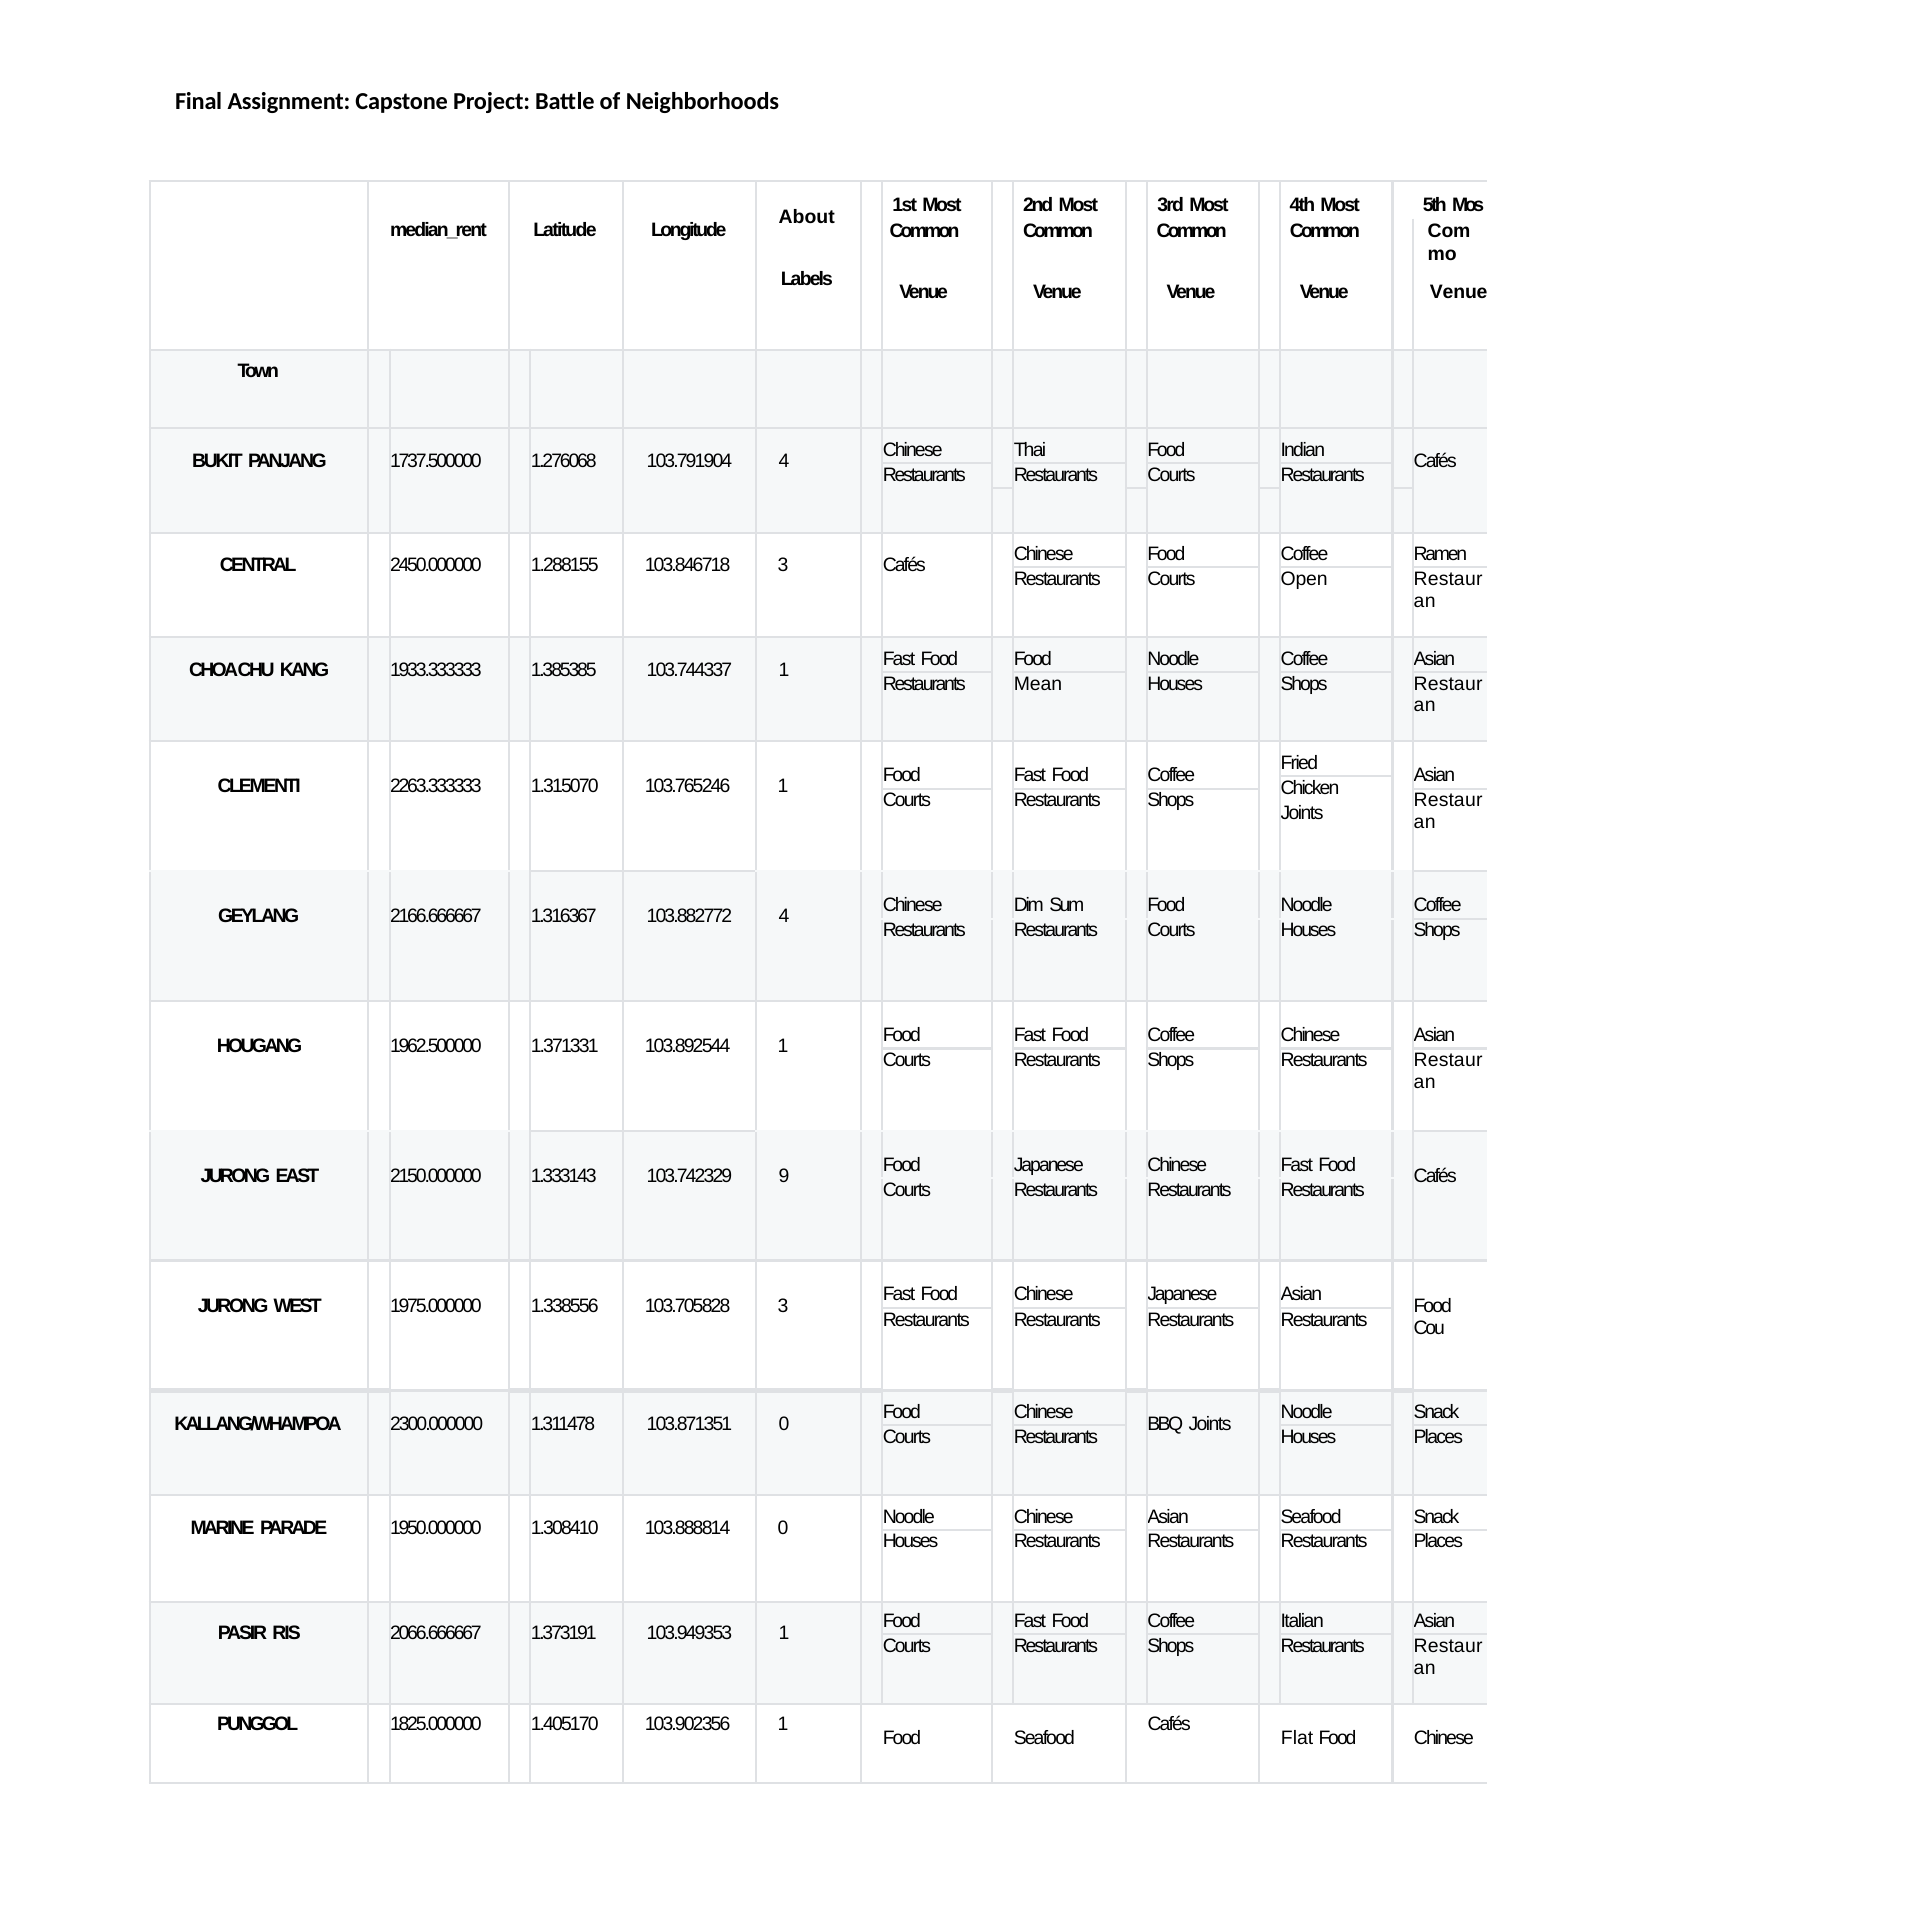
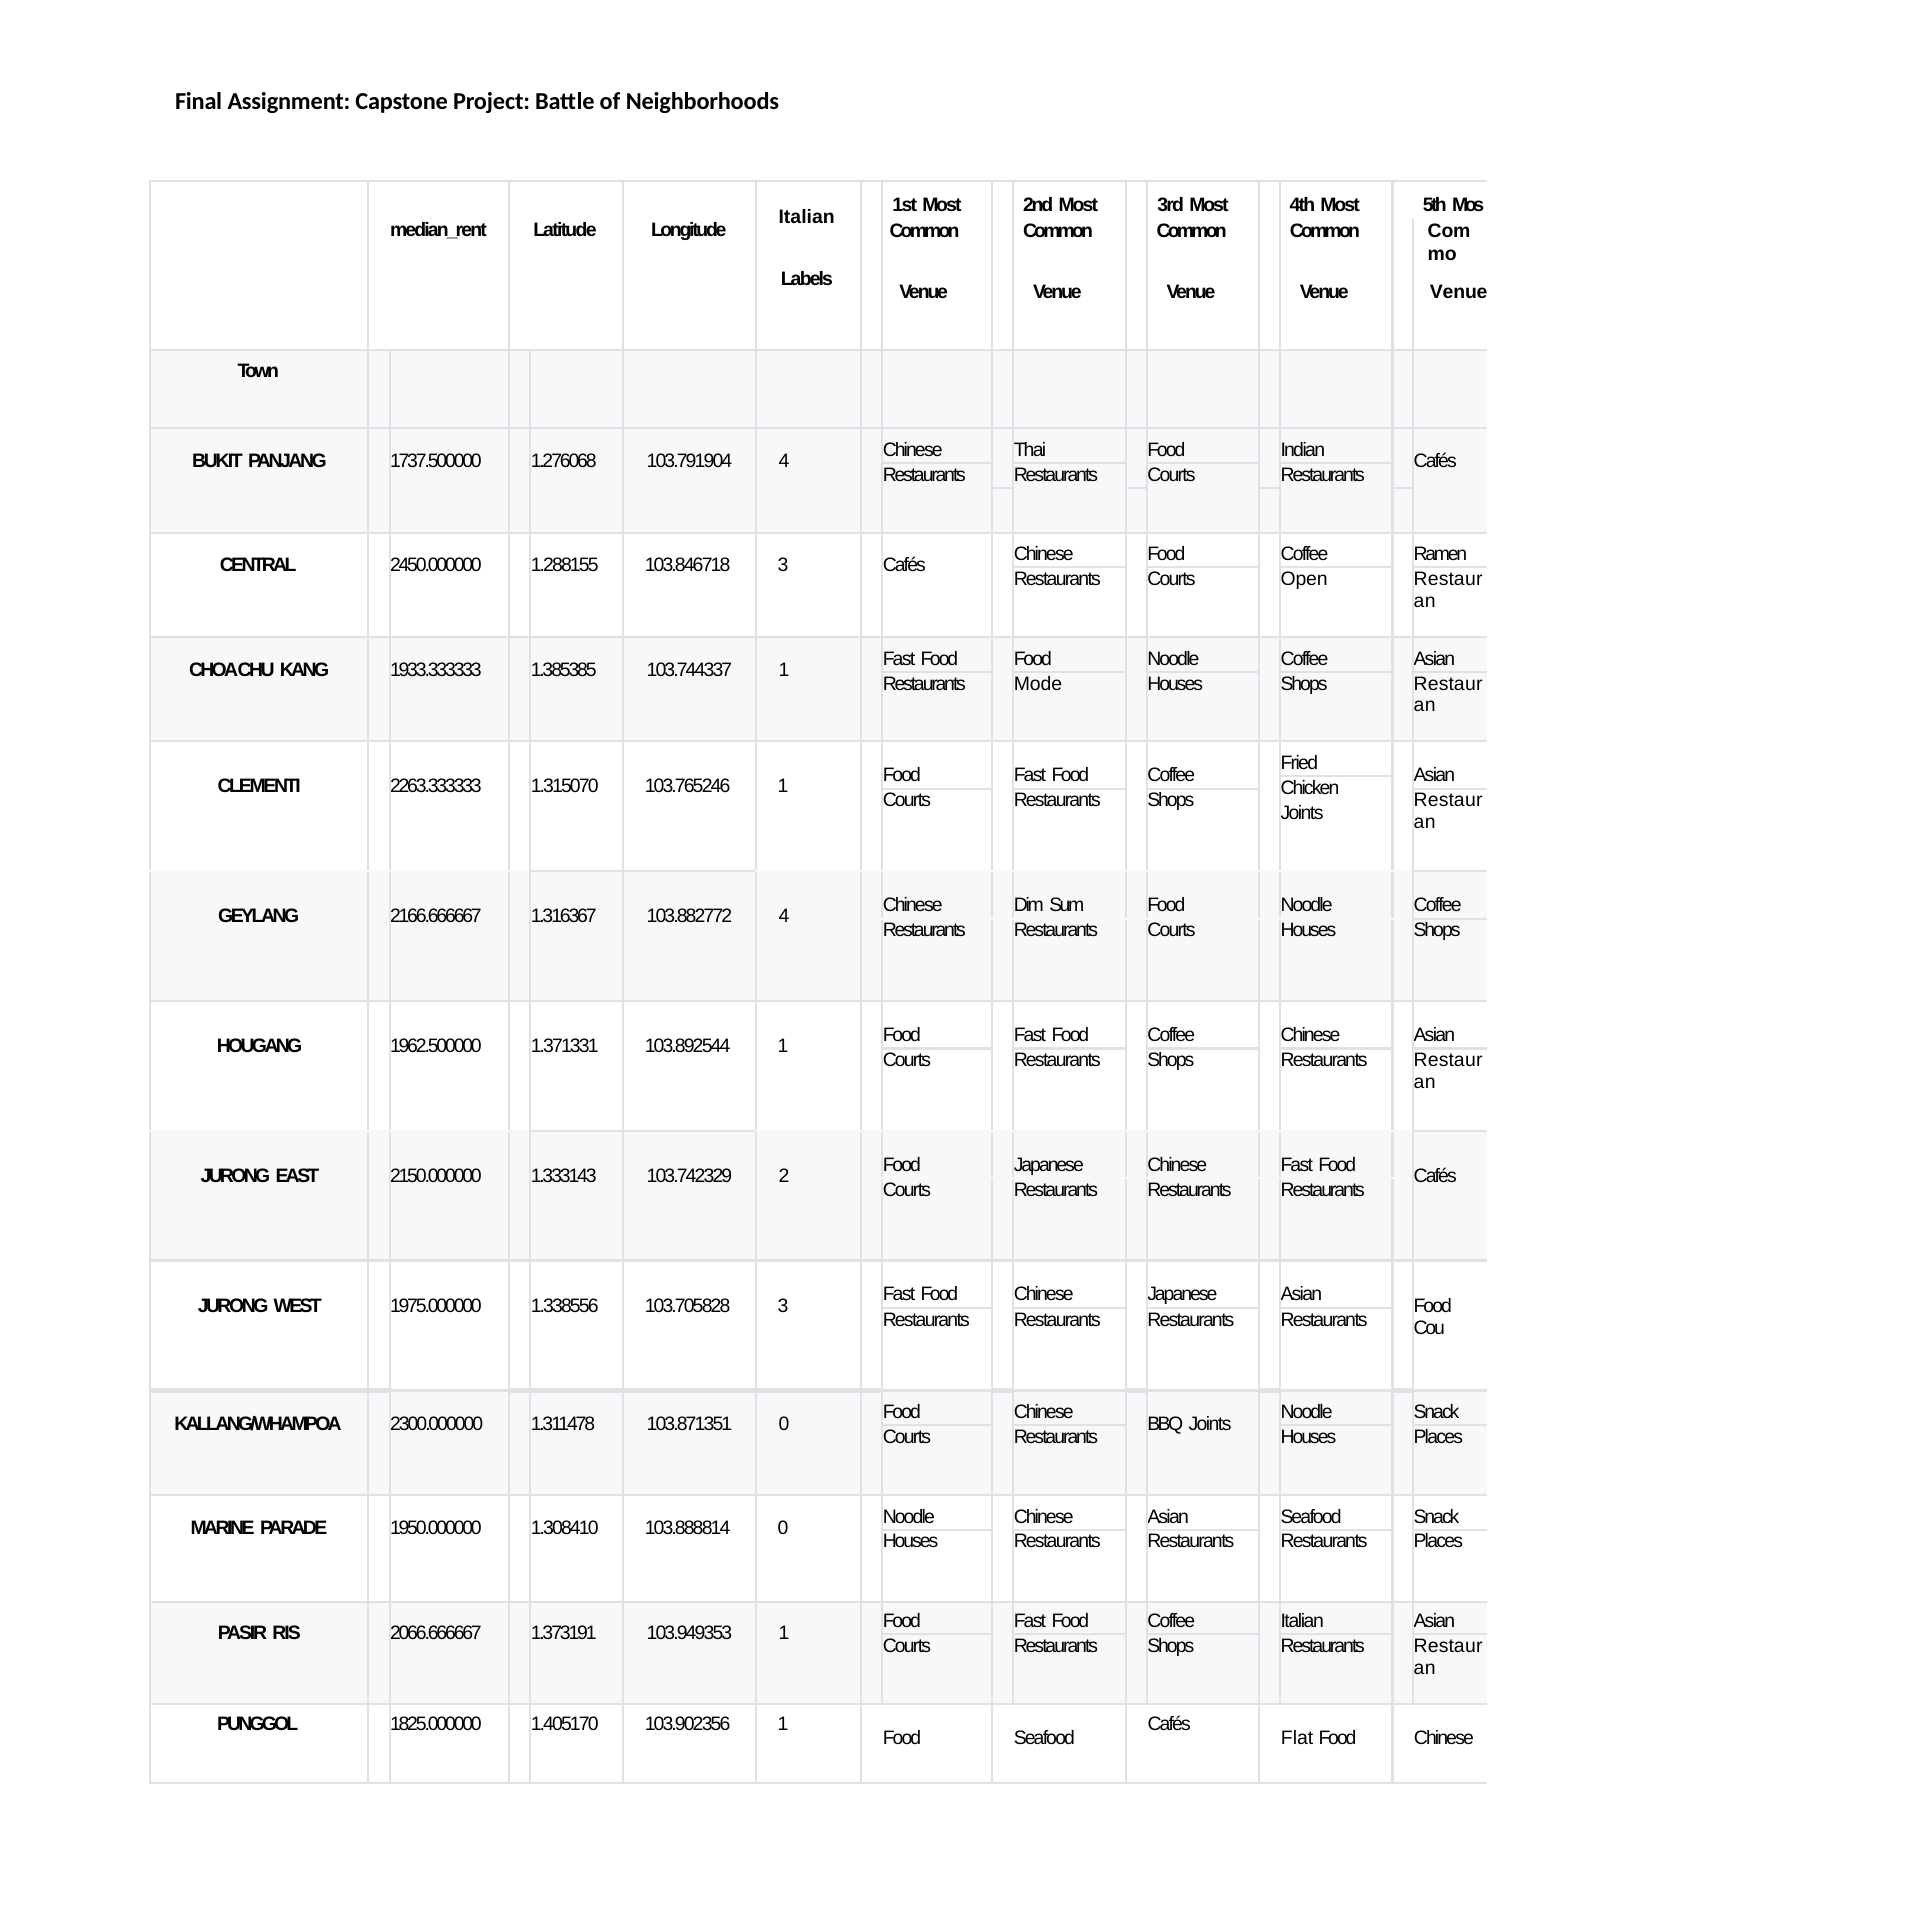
About at (807, 218): About -> Italian
Mean: Mean -> Mode
9: 9 -> 2
